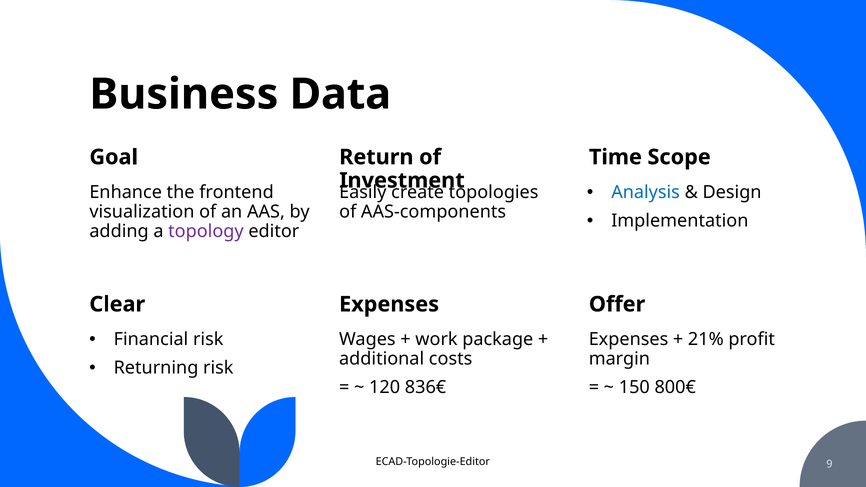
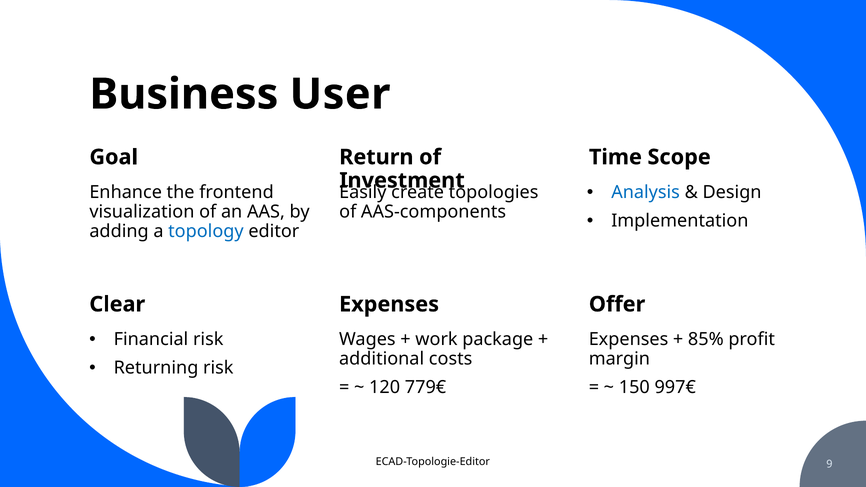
Data: Data -> User
topology colour: purple -> blue
21%: 21% -> 85%
800€: 800€ -> 997€
836€: 836€ -> 779€
